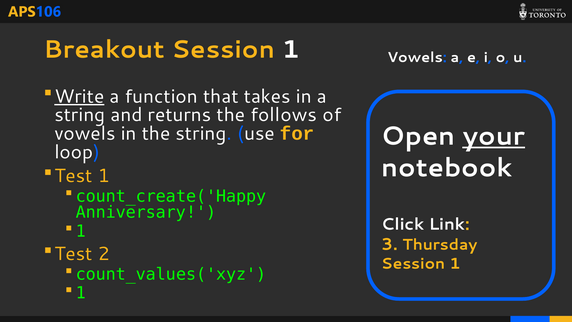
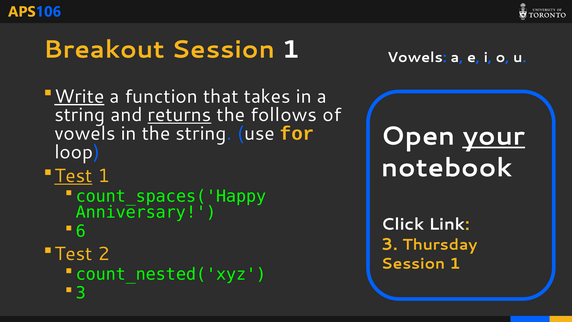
returns underline: none -> present
Test at (73, 176) underline: none -> present
count_create('Happy: count_create('Happy -> count_spaces('Happy
1 at (81, 231): 1 -> 6
count_values('xyz: count_values('xyz -> count_nested('xyz
1 at (81, 293): 1 -> 3
